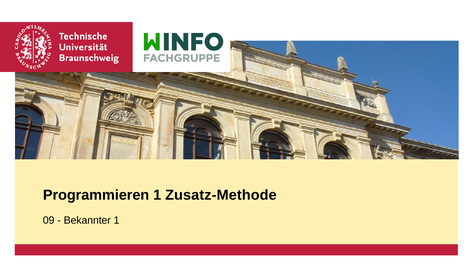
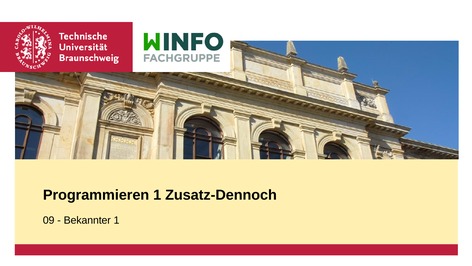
Zusatz-Methode: Zusatz-Methode -> Zusatz-Dennoch
